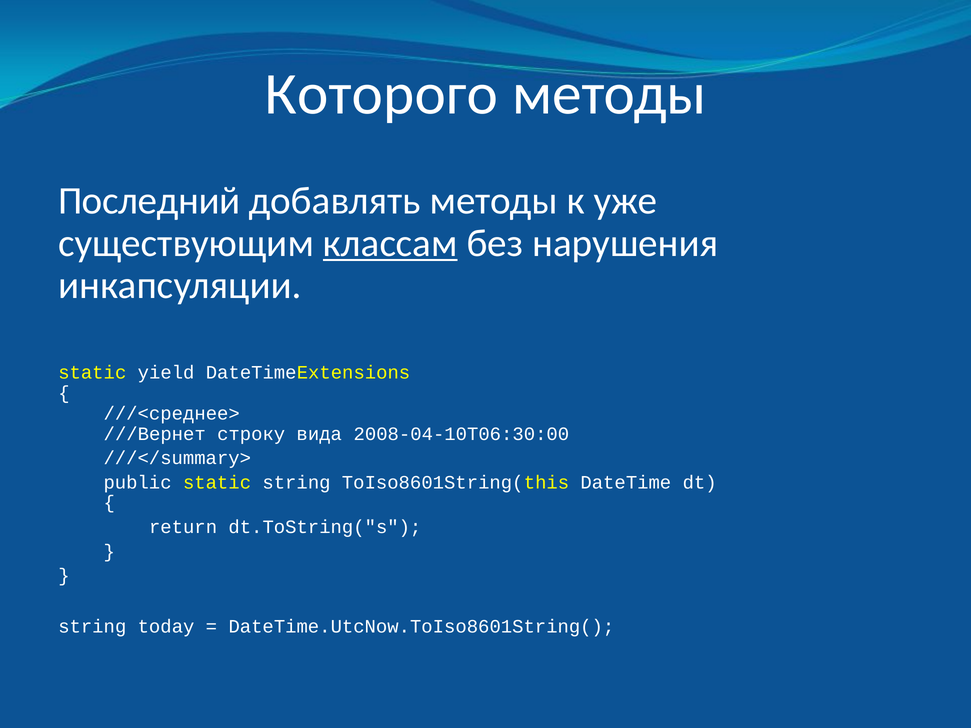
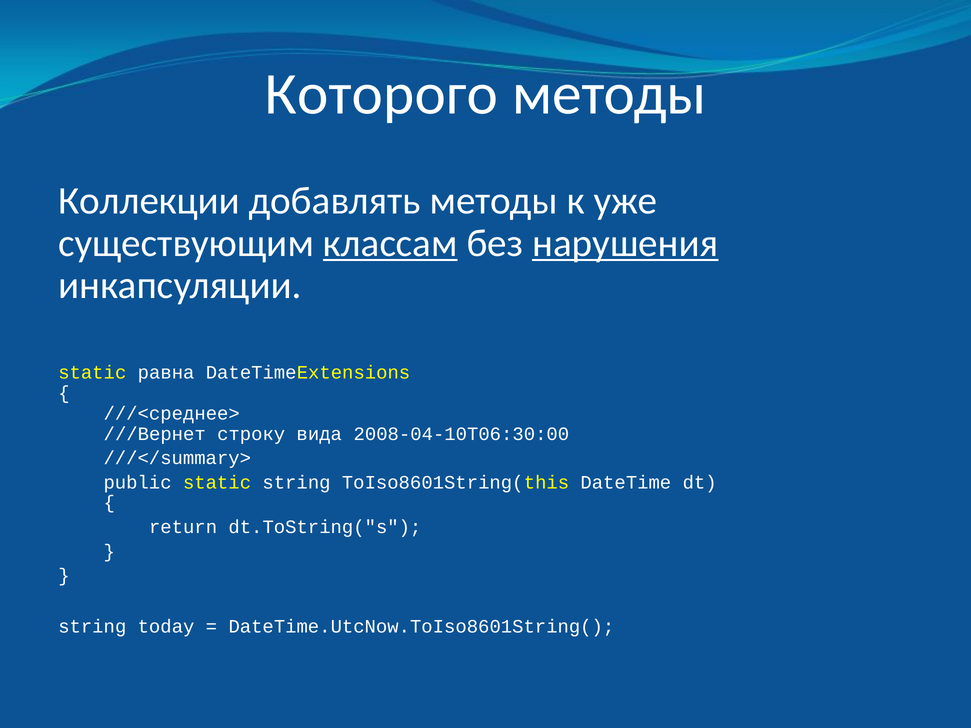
Последний: Последний -> Коллекции
нарушения underline: none -> present
yield: yield -> равна
